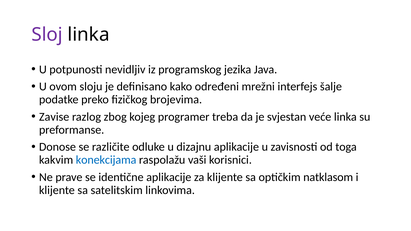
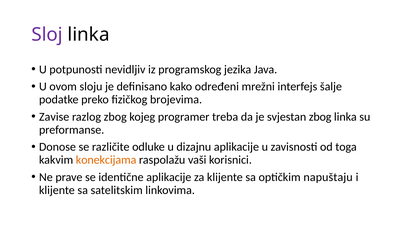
svjestan veće: veće -> zbog
konekcijama colour: blue -> orange
natklasom: natklasom -> napuštaju
